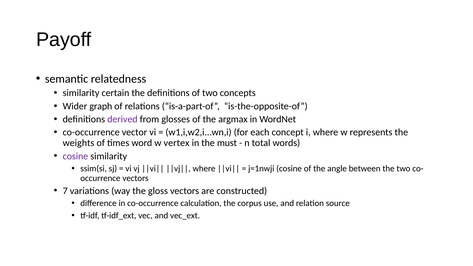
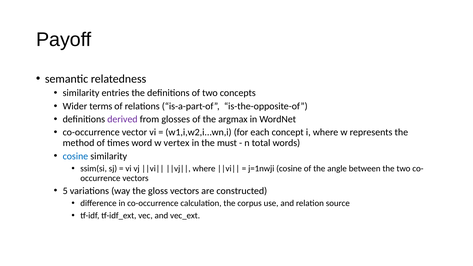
certain: certain -> entries
graph: graph -> terms
weights: weights -> method
cosine at (75, 156) colour: purple -> blue
7: 7 -> 5
